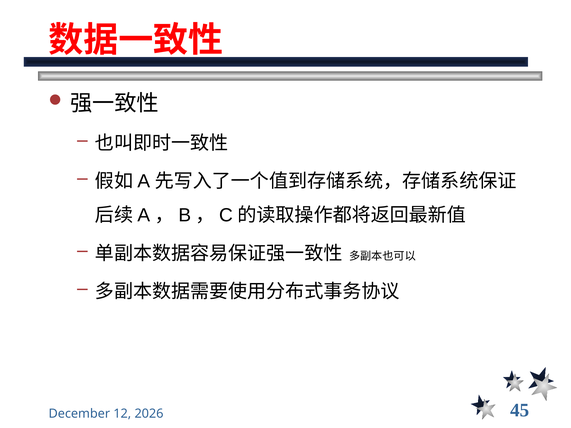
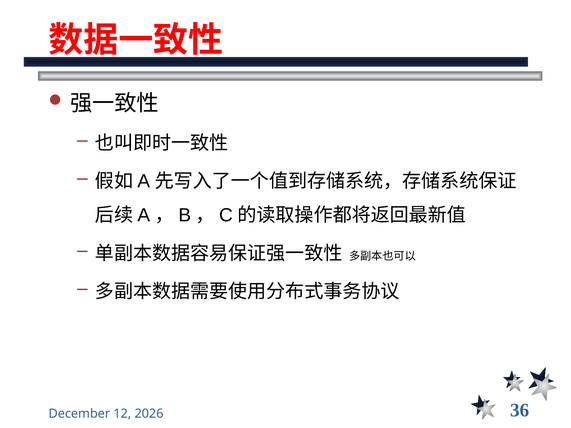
45: 45 -> 36
